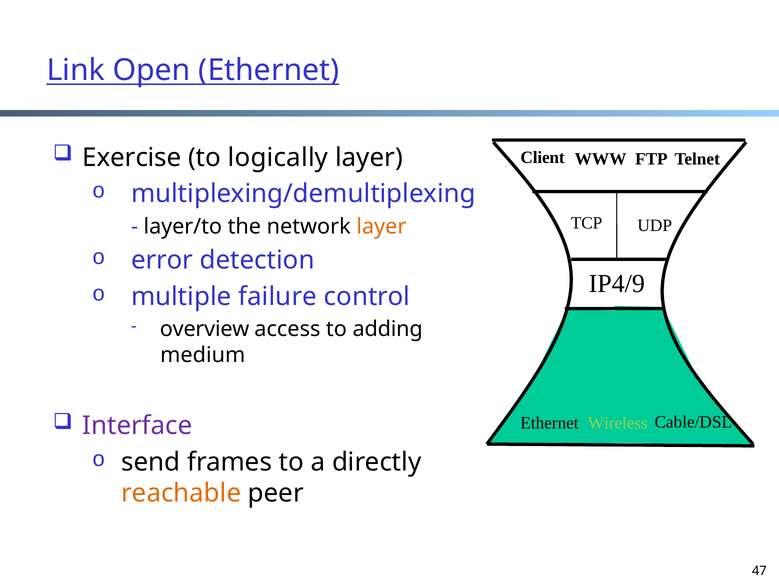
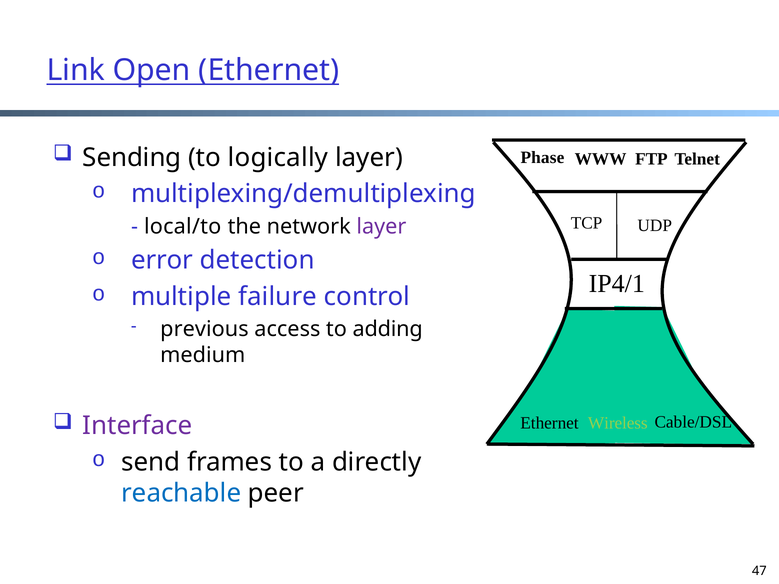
Exercise: Exercise -> Sending
Client: Client -> Phase
layer/to: layer/to -> local/to
layer at (381, 226) colour: orange -> purple
IP4/9: IP4/9 -> IP4/1
overview: overview -> previous
reachable colour: orange -> blue
